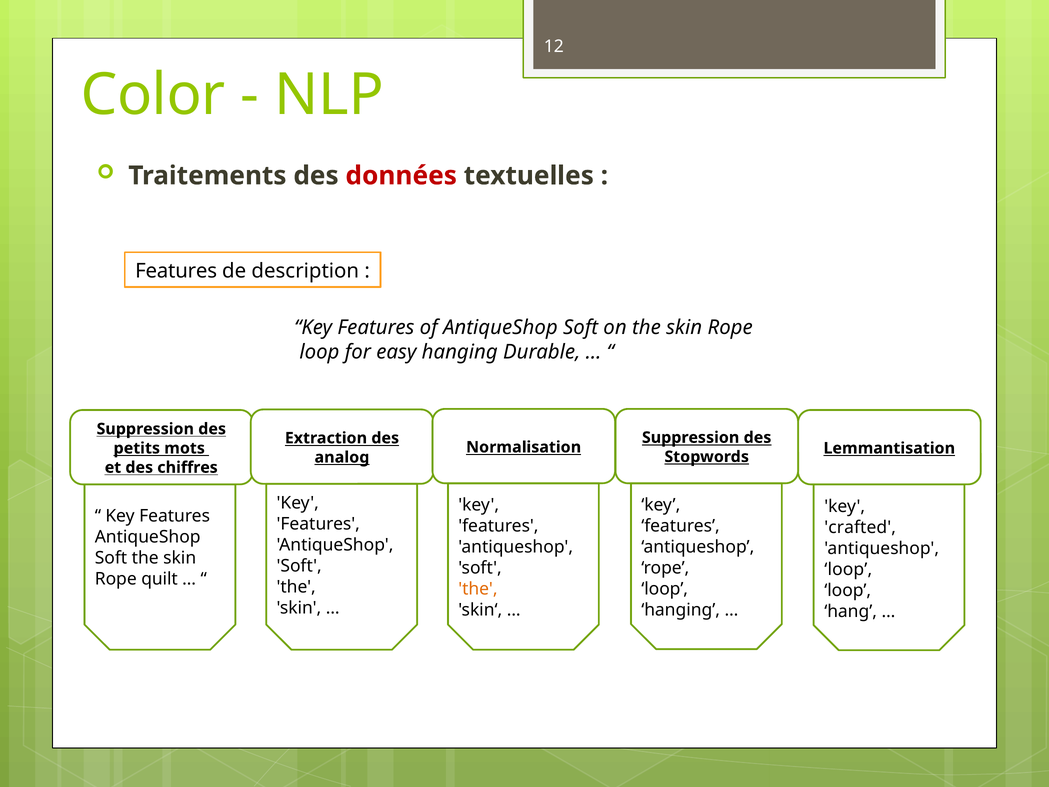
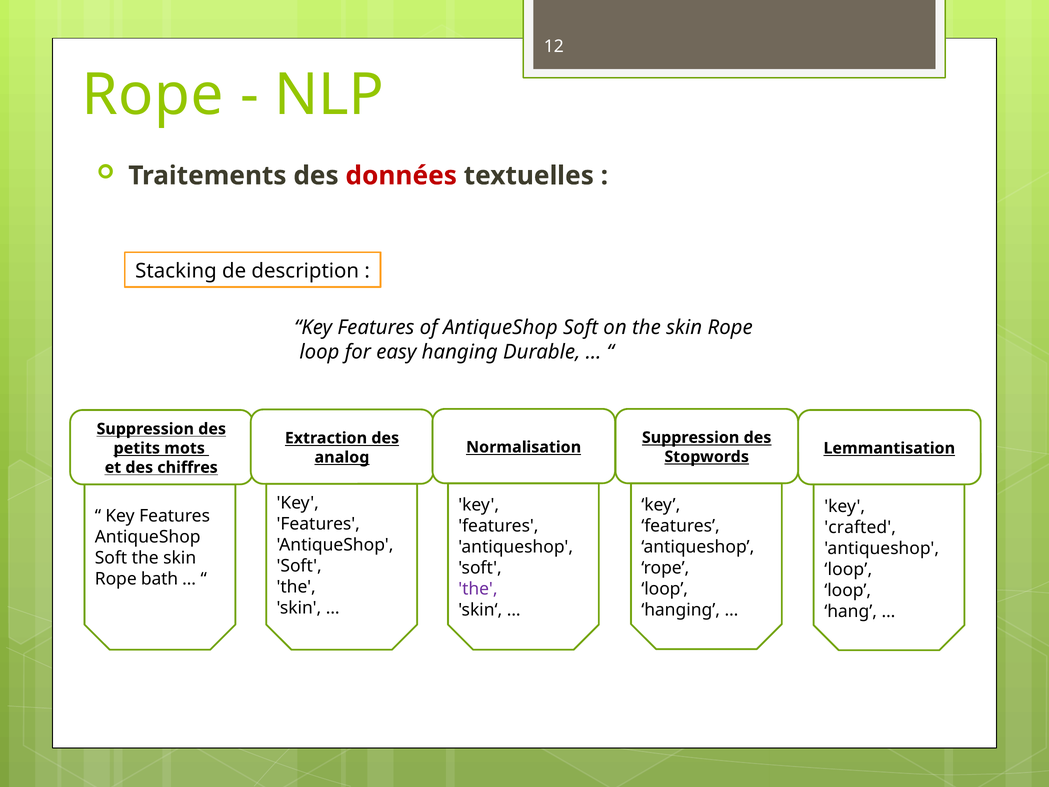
Color at (153, 95): Color -> Rope
Features at (176, 271): Features -> Stacking
quilt: quilt -> bath
the at (478, 589) colour: orange -> purple
